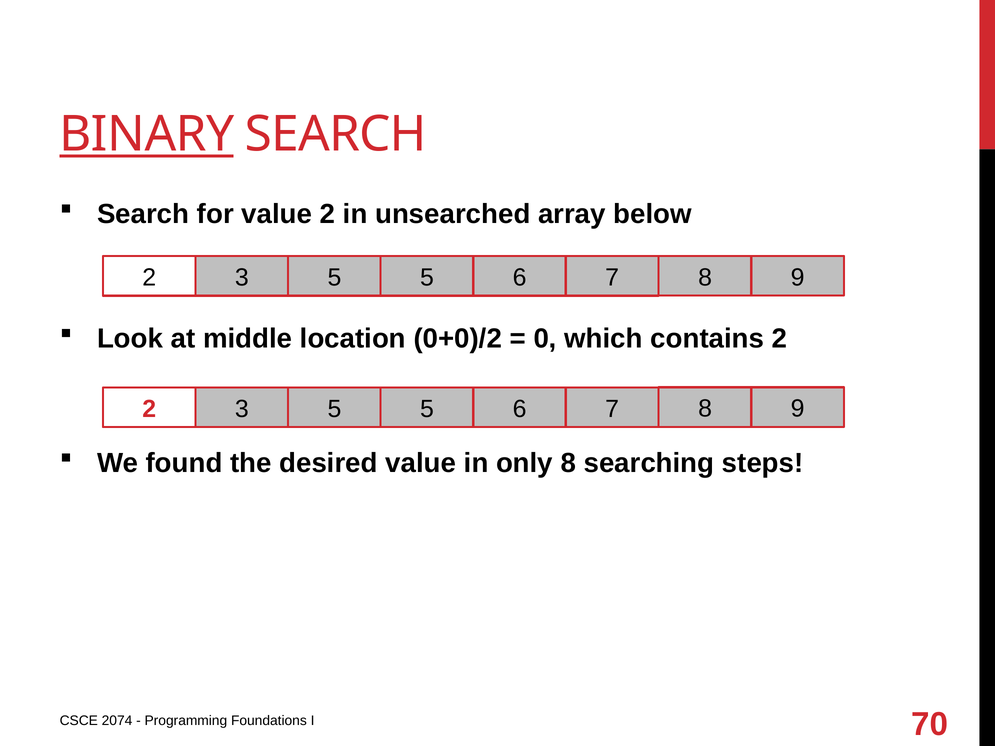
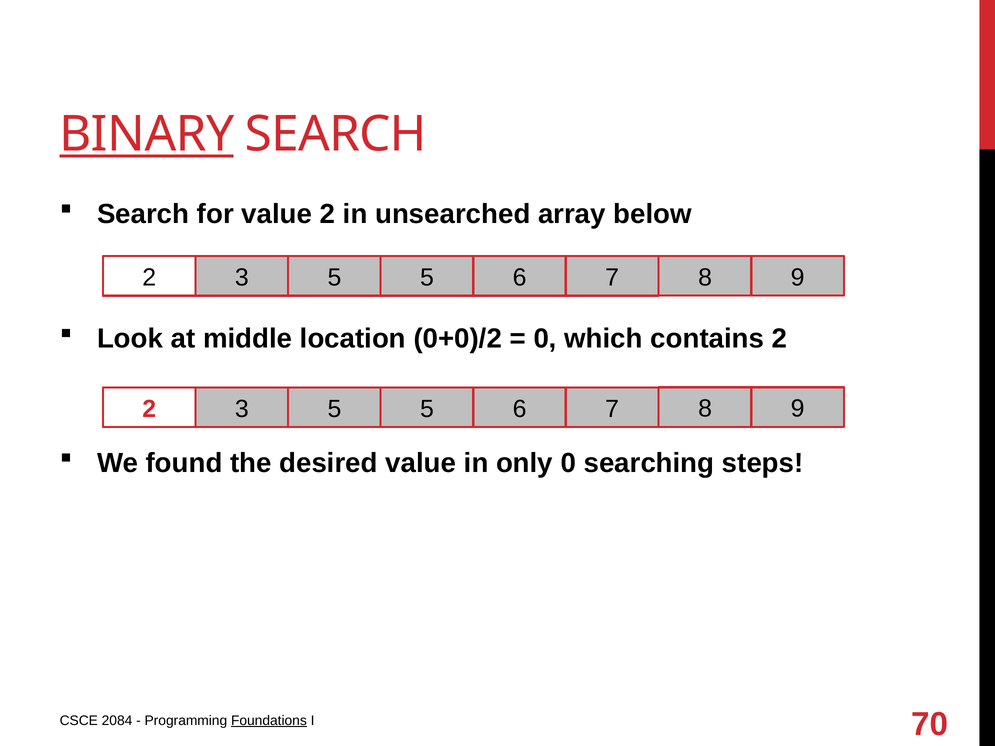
only 8: 8 -> 0
2074: 2074 -> 2084
Foundations underline: none -> present
